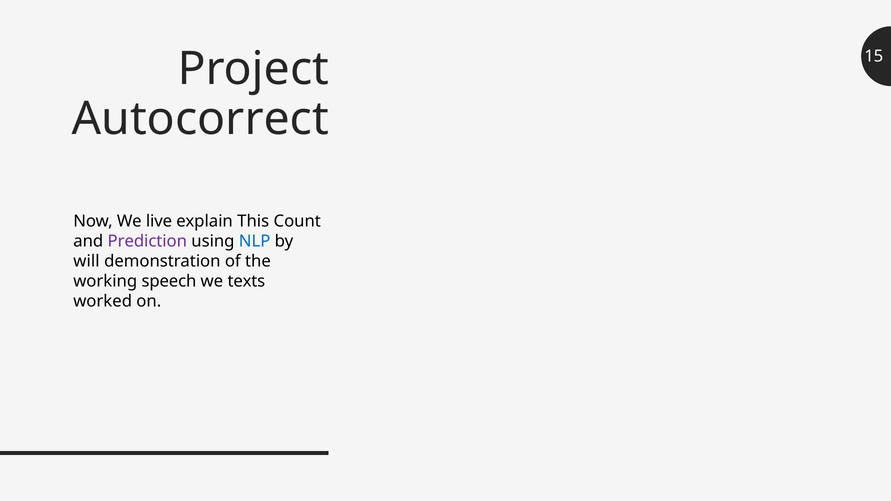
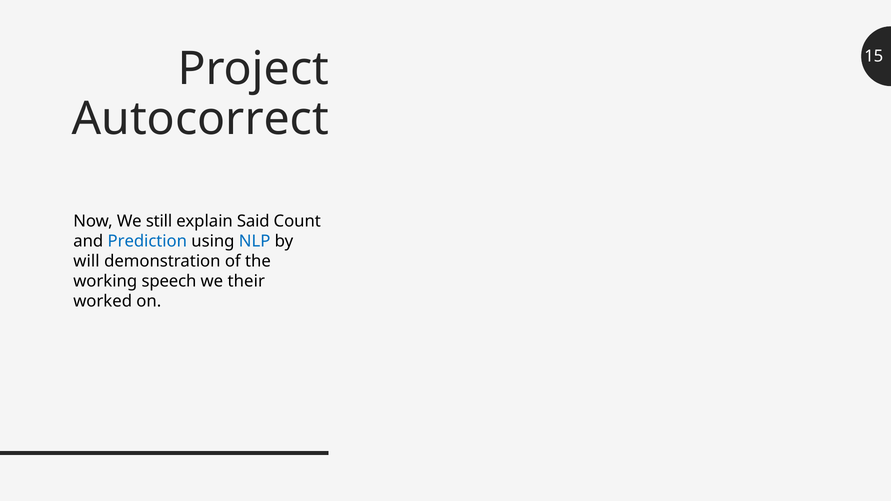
live: live -> still
This: This -> Said
Prediction colour: purple -> blue
texts: texts -> their
